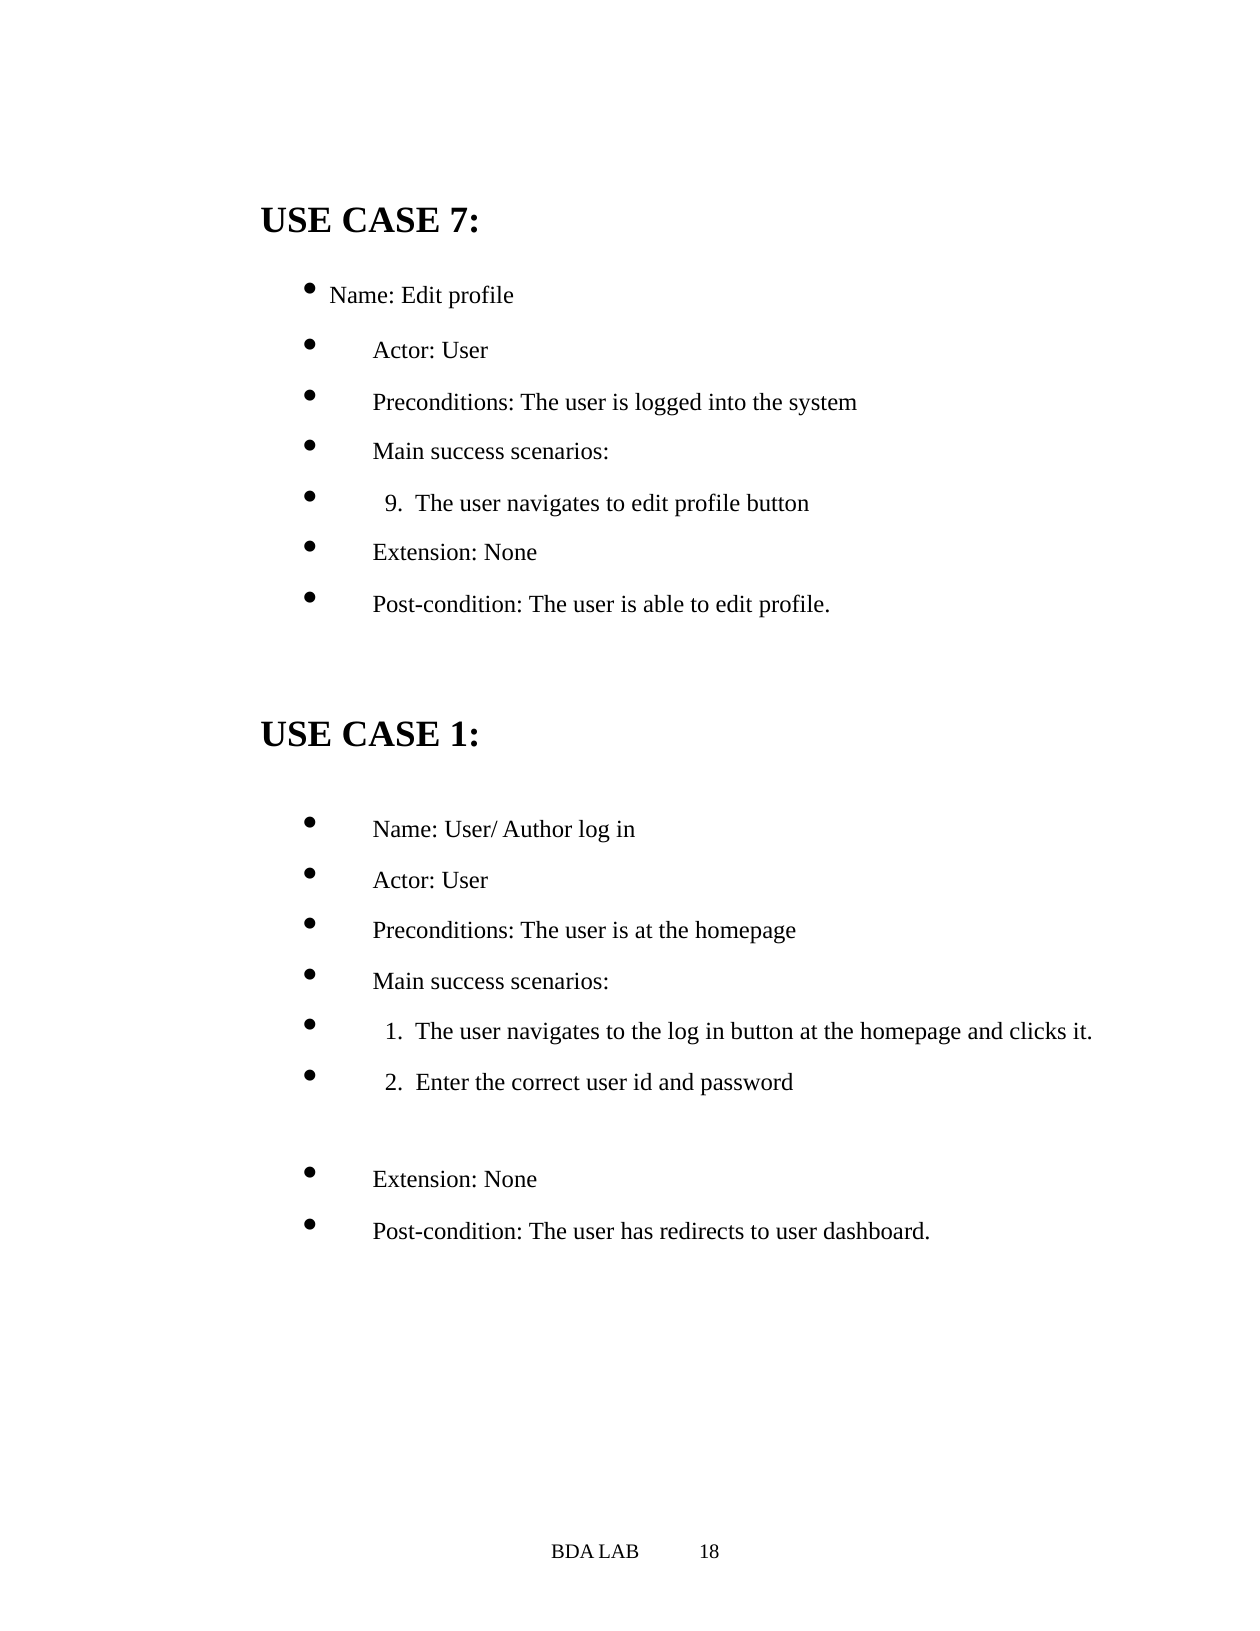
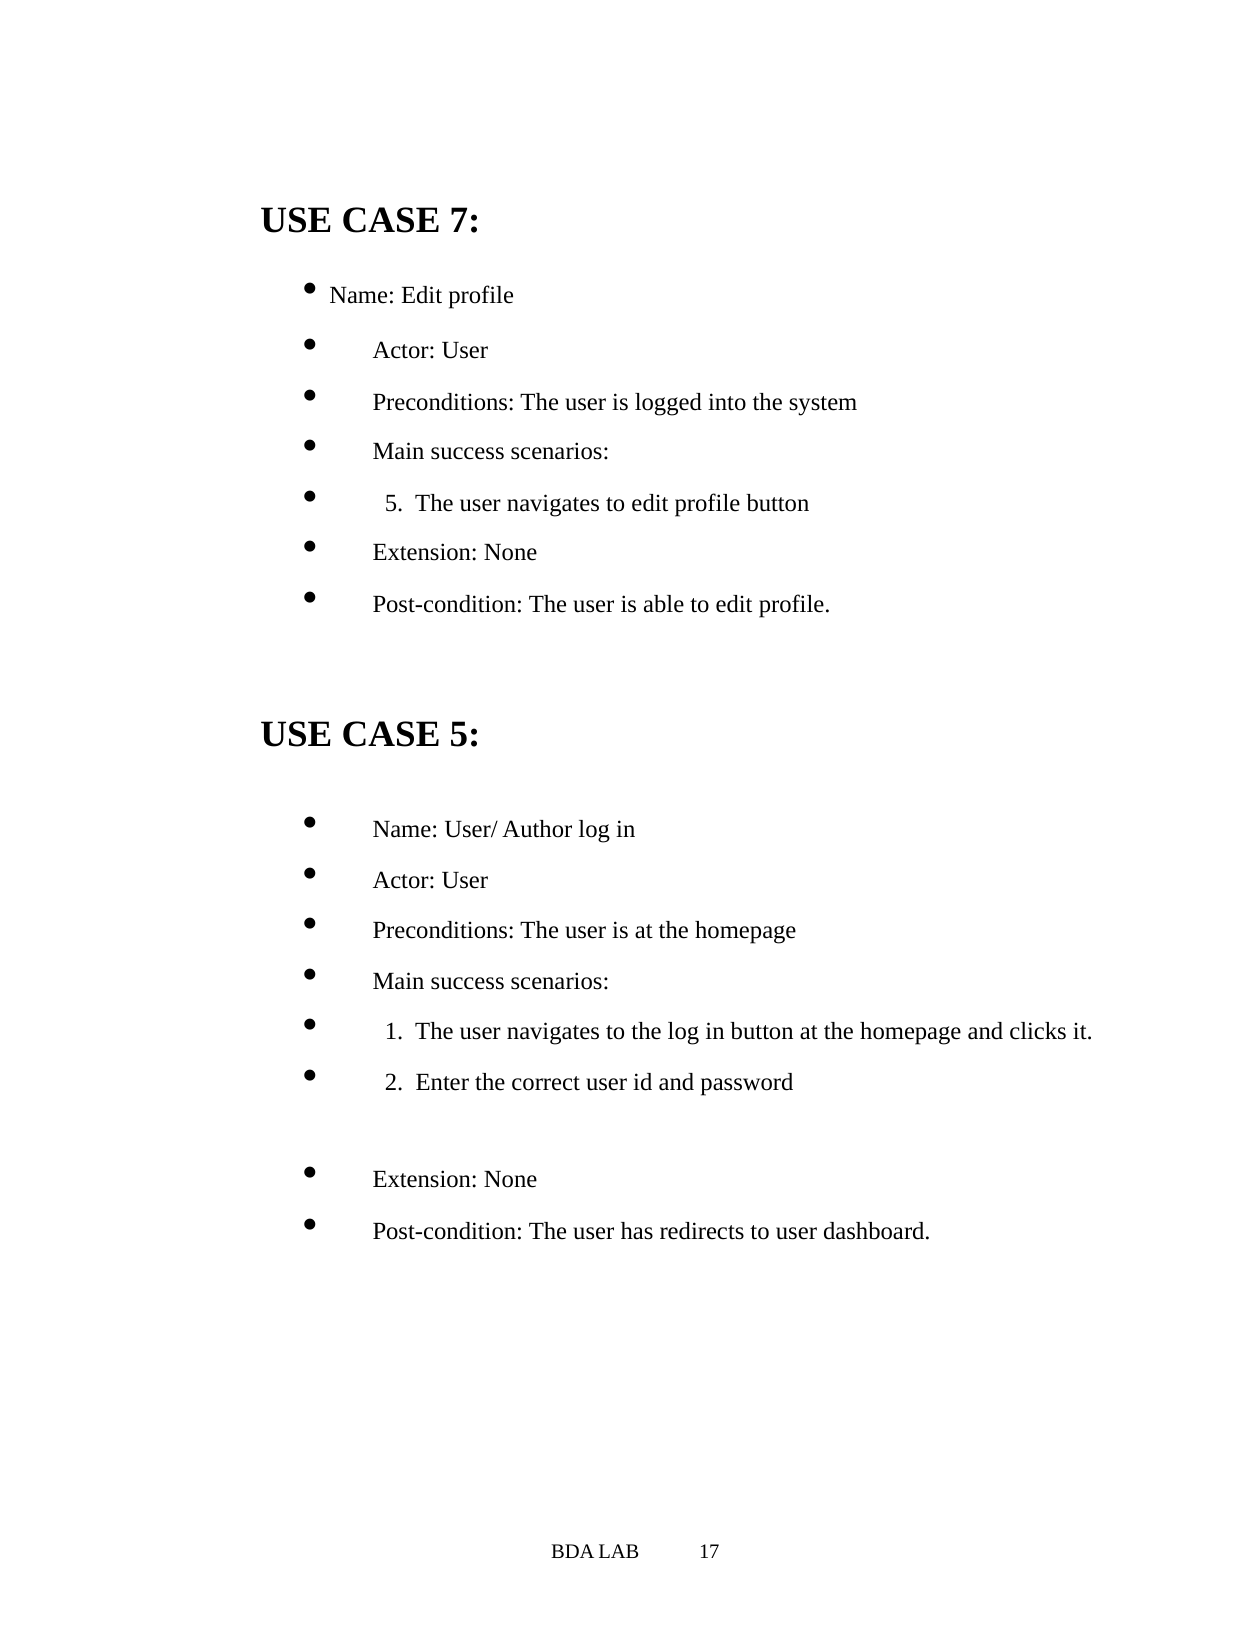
9 at (394, 503): 9 -> 5
CASE 1: 1 -> 5
18: 18 -> 17
